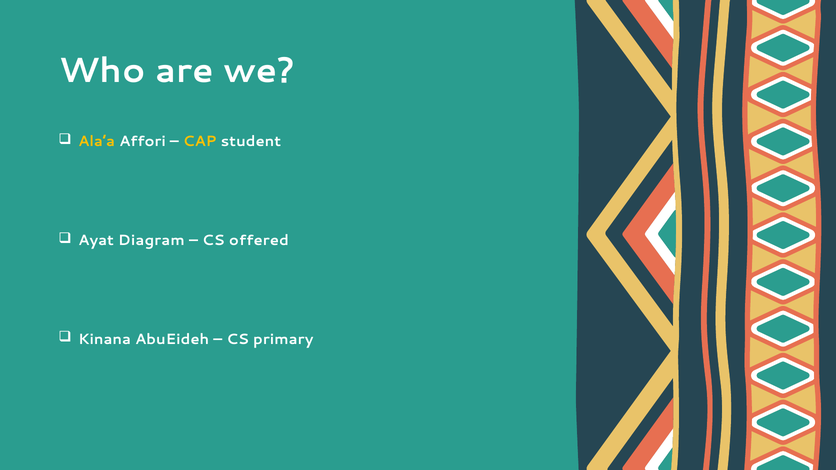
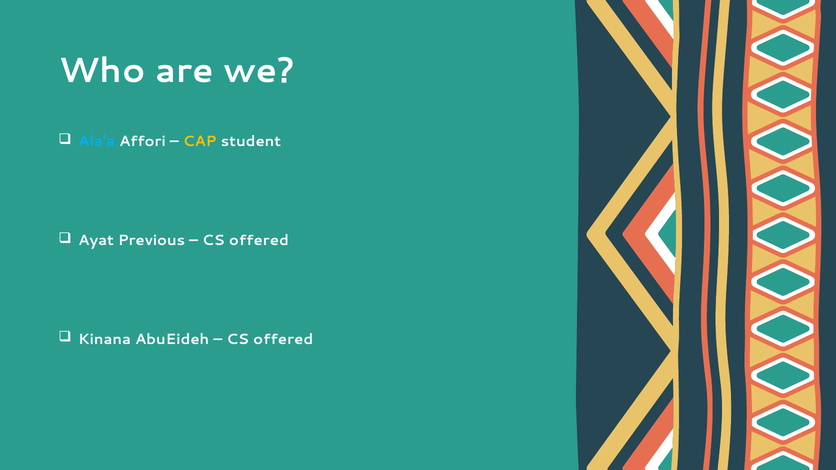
Ala’a colour: yellow -> light blue
Diagram: Diagram -> Previous
primary at (283, 339): primary -> offered
